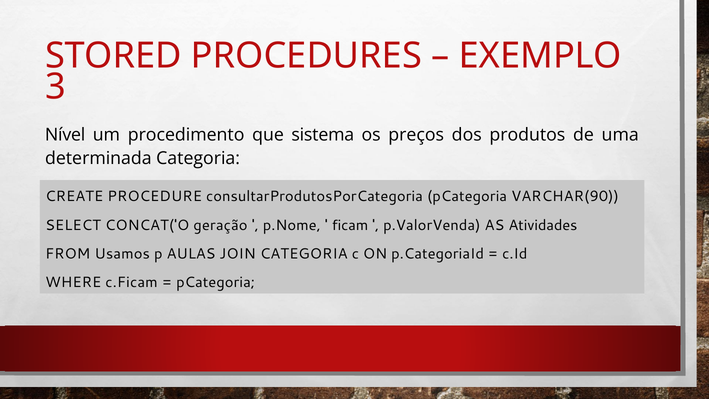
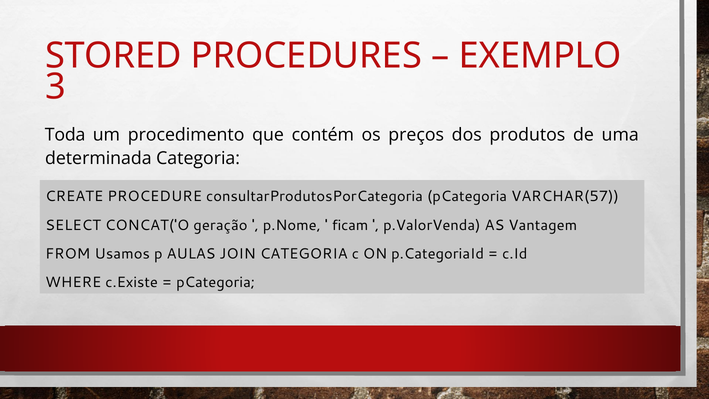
Nível: Nível -> Toda
sistema: sistema -> contém
VARCHAR(90: VARCHAR(90 -> VARCHAR(57
Atividades: Atividades -> Vantagem
c.Ficam: c.Ficam -> c.Existe
